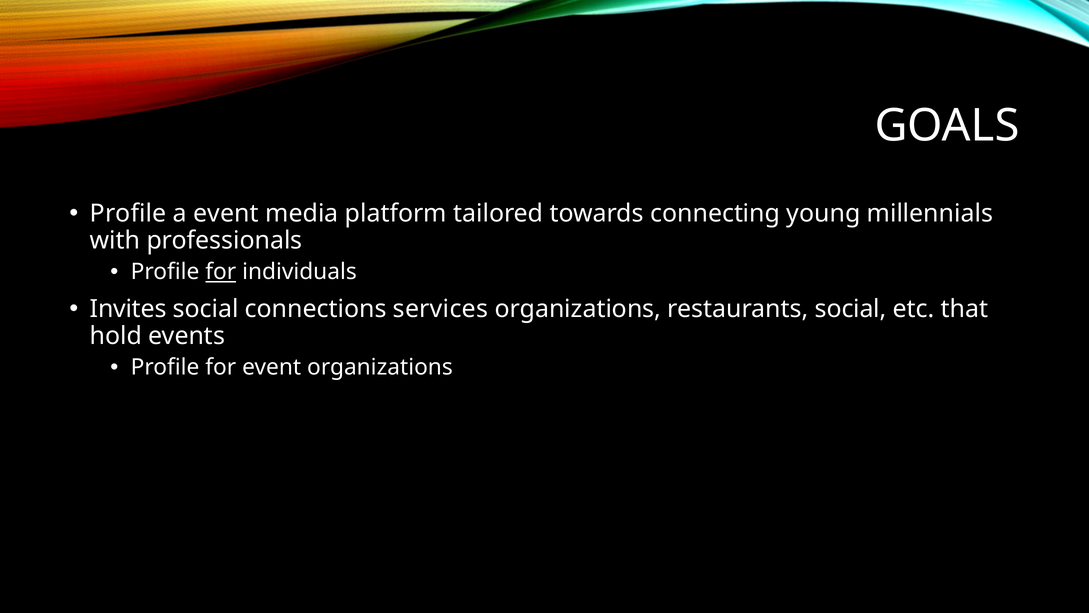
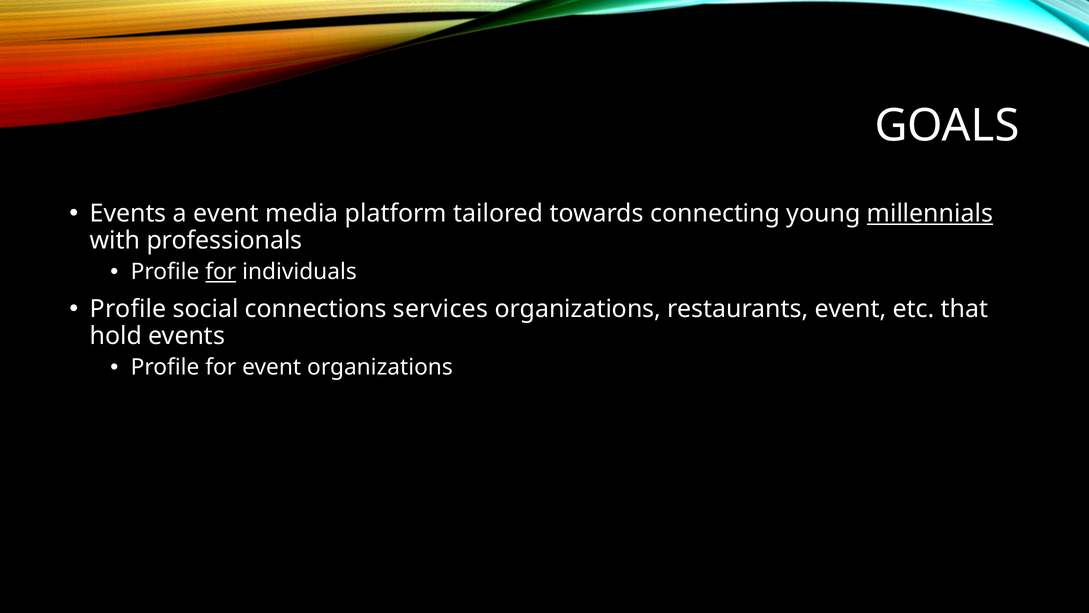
Profile at (128, 213): Profile -> Events
millennials underline: none -> present
Invites at (128, 309): Invites -> Profile
restaurants social: social -> event
